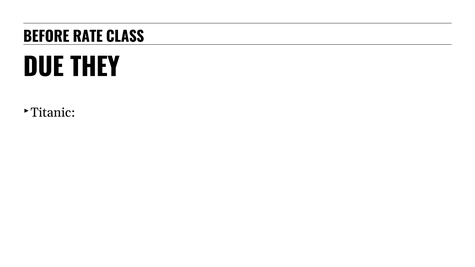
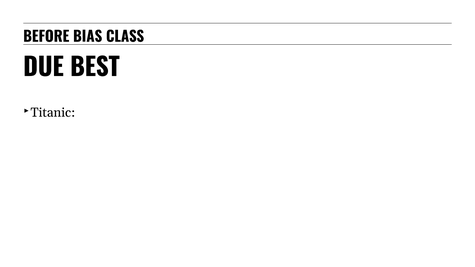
RATE: RATE -> BIAS
THEY: THEY -> BEST
